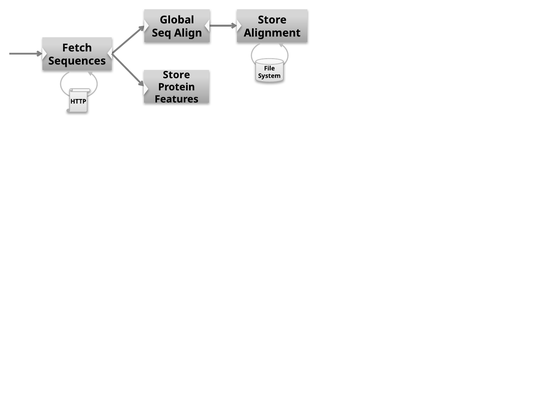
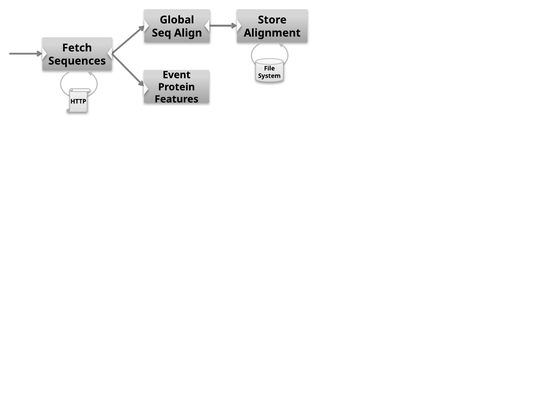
Store at (176, 75): Store -> Event
